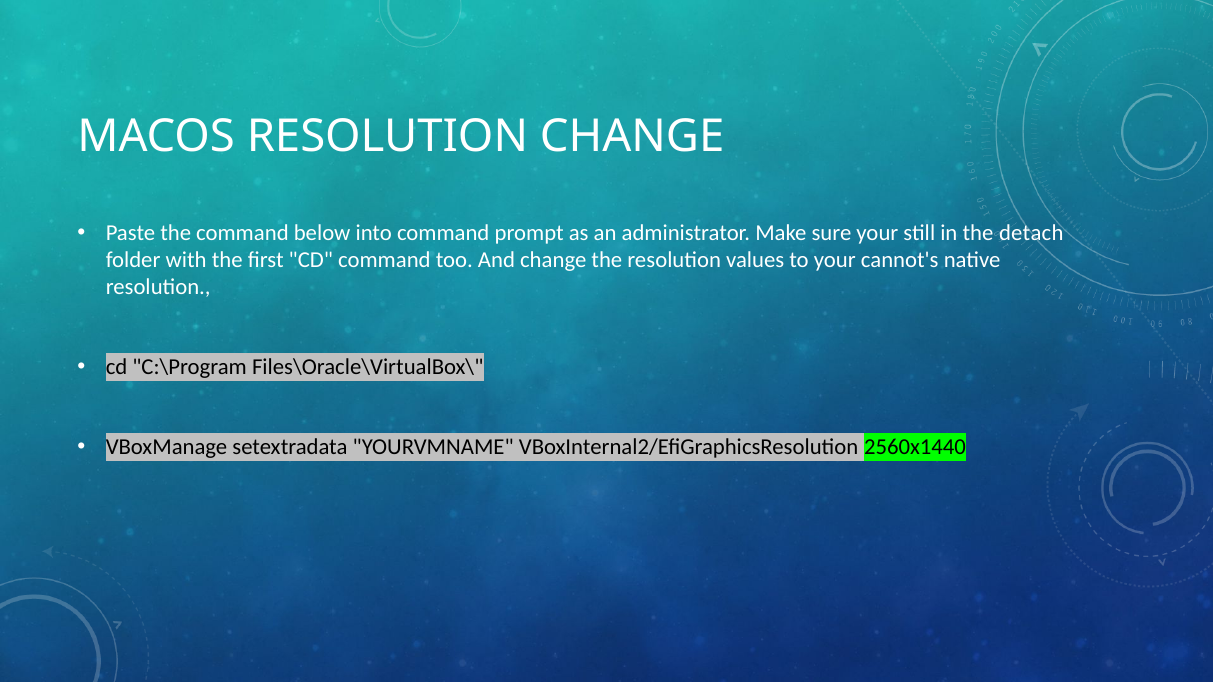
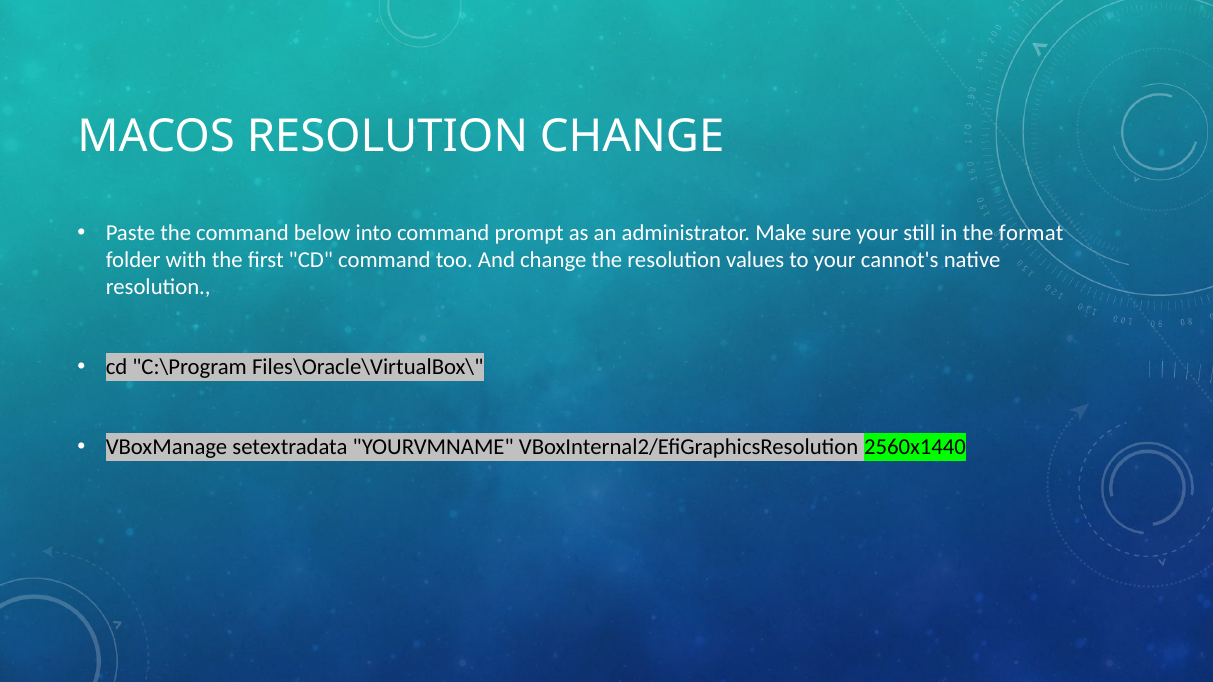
detach: detach -> format
